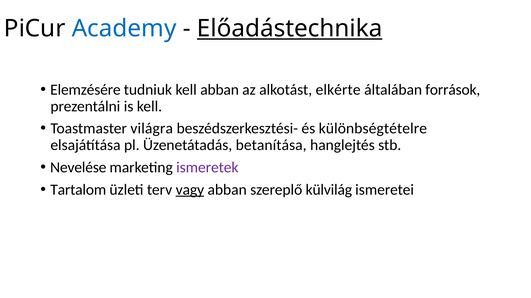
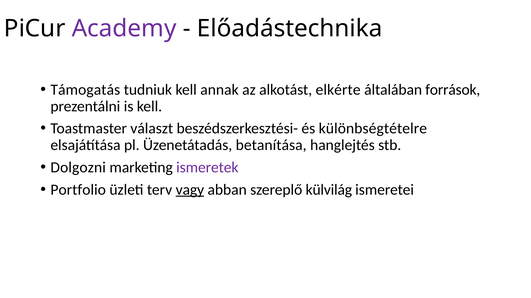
Academy colour: blue -> purple
Előadástechnika underline: present -> none
Elemzésére: Elemzésére -> Támogatás
kell abban: abban -> annak
világra: világra -> választ
Nevelése: Nevelése -> Dolgozni
Tartalom: Tartalom -> Portfolio
